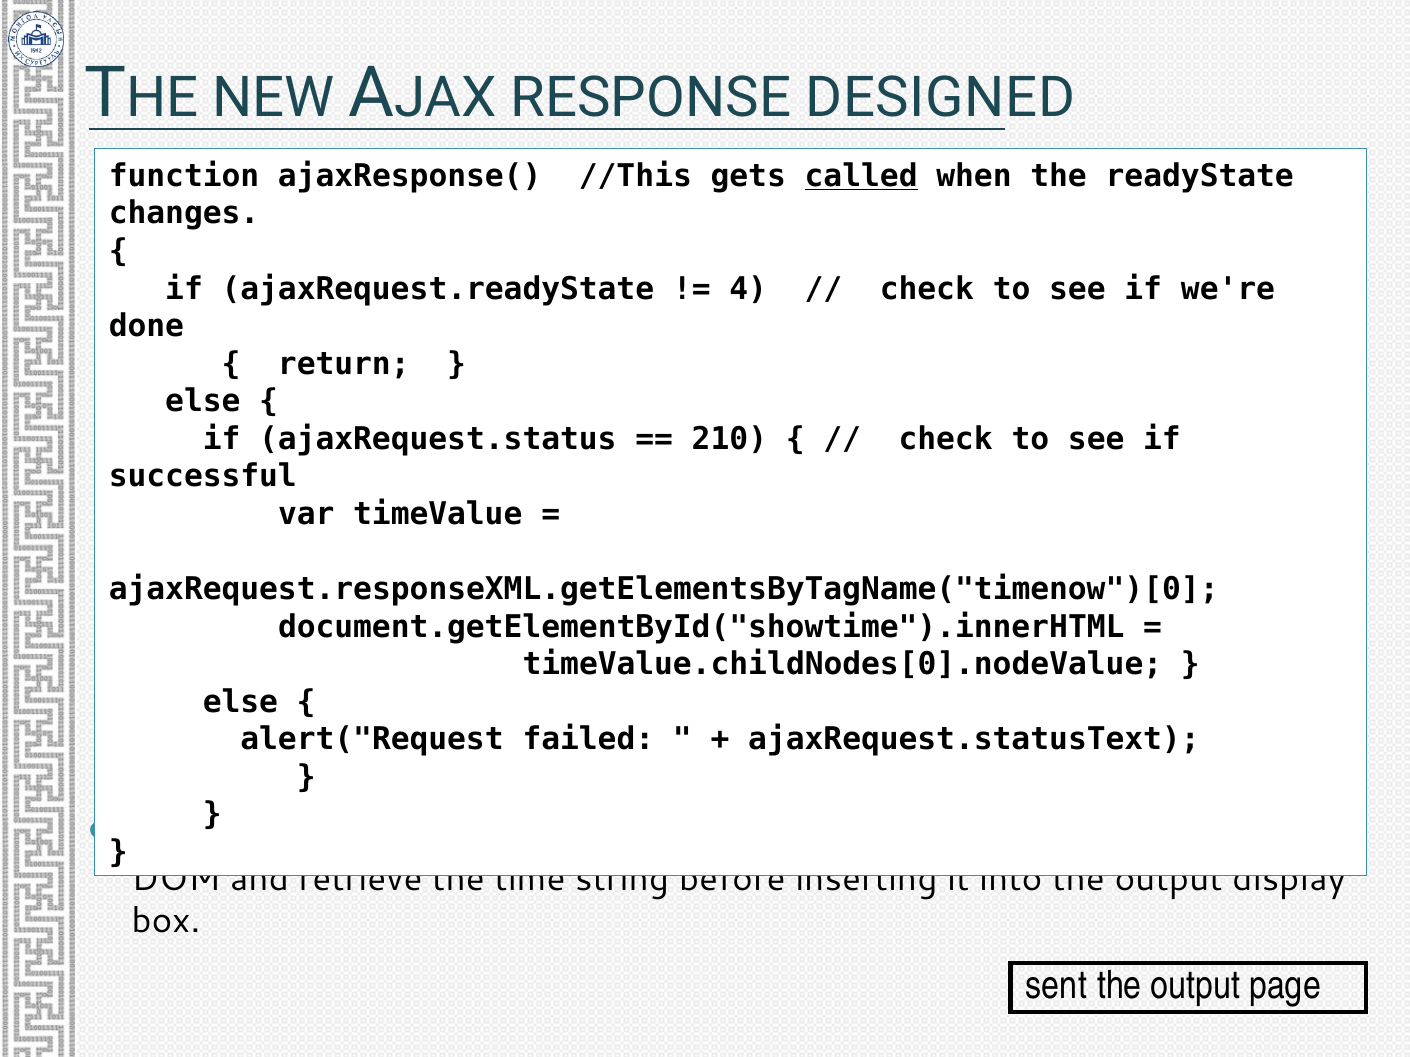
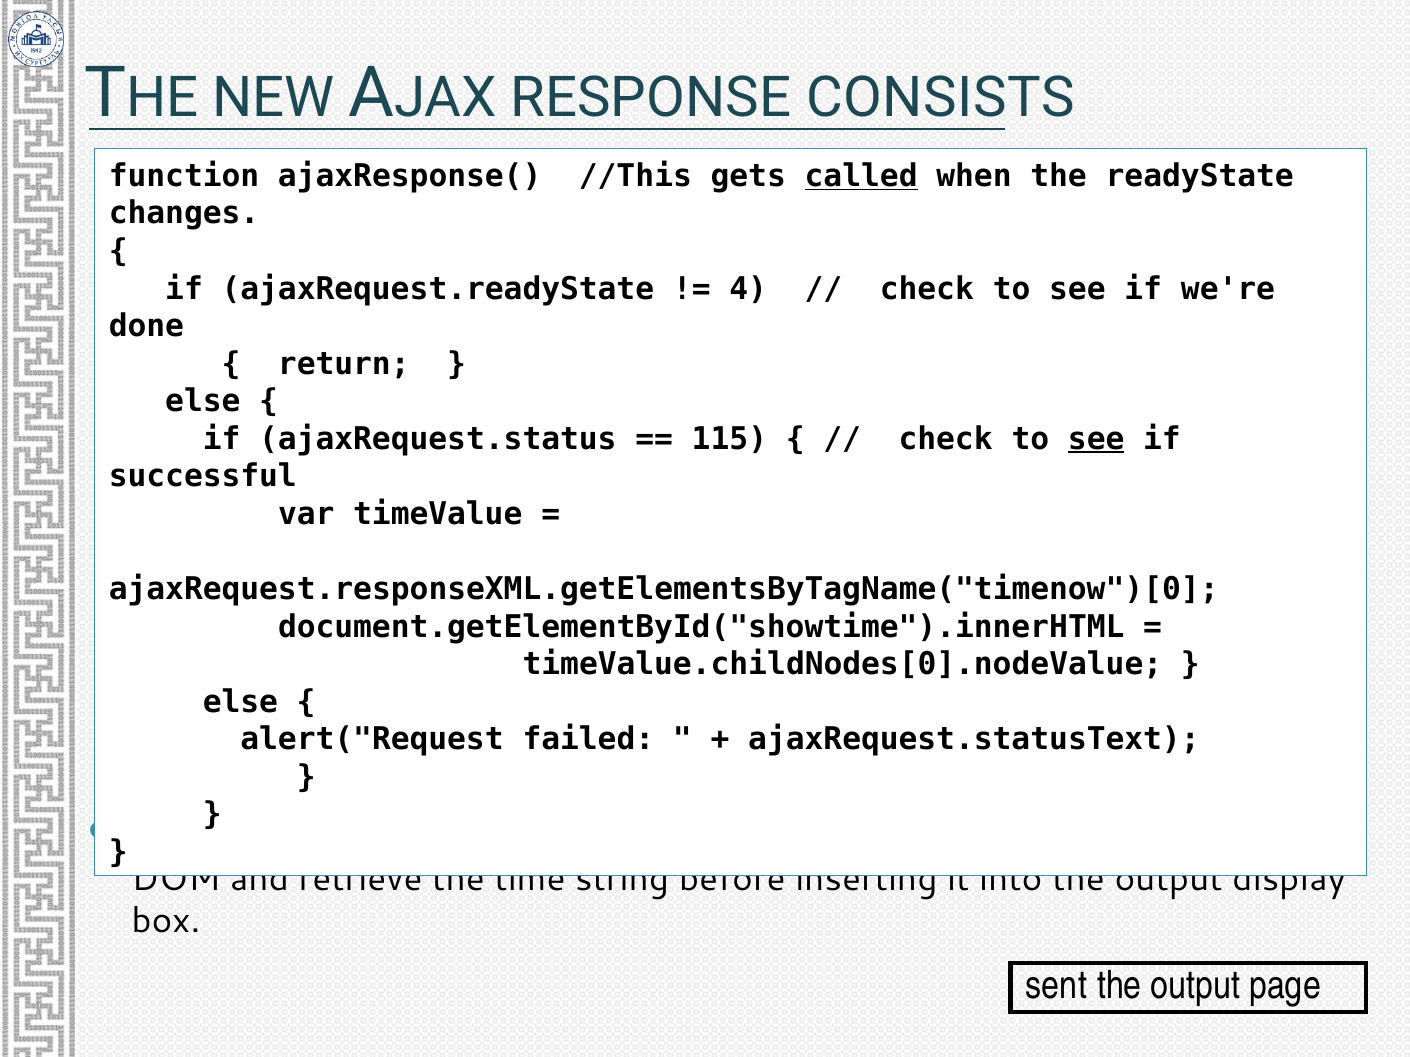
DESIGNED: DESIGNED -> CONSISTS
210: 210 -> 115
see at (1096, 439) underline: none -> present
